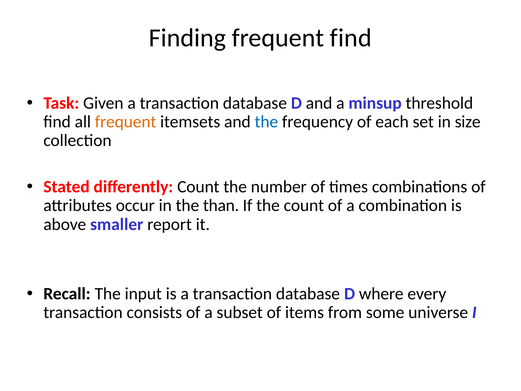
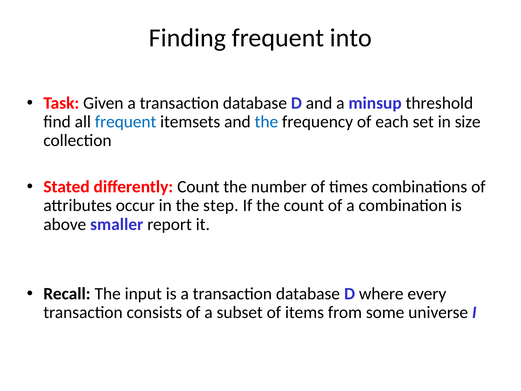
frequent find: find -> into
frequent at (126, 122) colour: orange -> blue
than: than -> step
